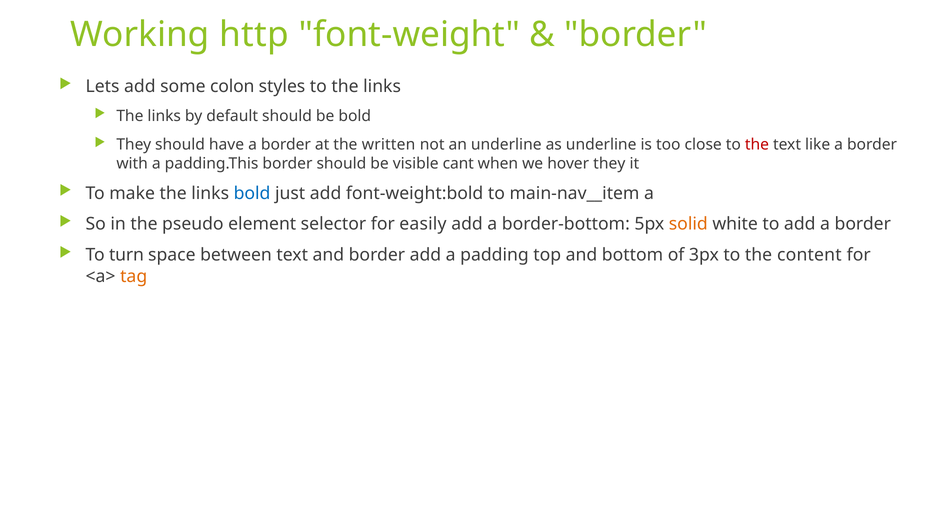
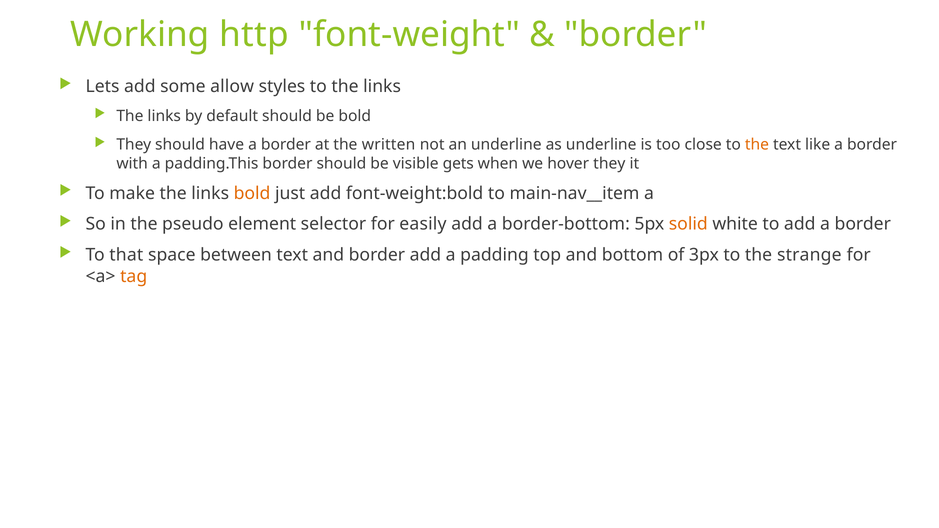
colon: colon -> allow
the at (757, 145) colour: red -> orange
cant: cant -> gets
bold at (252, 193) colour: blue -> orange
turn: turn -> that
content: content -> strange
